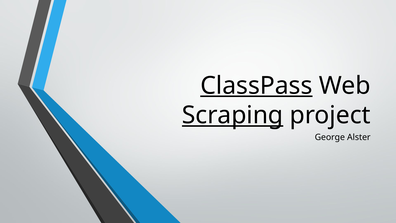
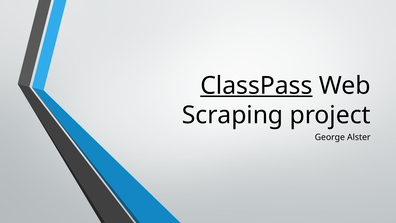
Scraping underline: present -> none
